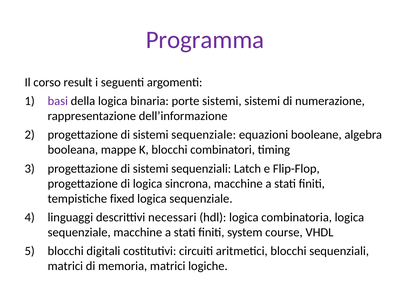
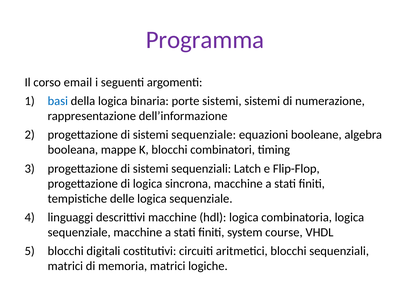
result: result -> email
basi colour: purple -> blue
fixed: fixed -> delle
descrittivi necessari: necessari -> macchine
